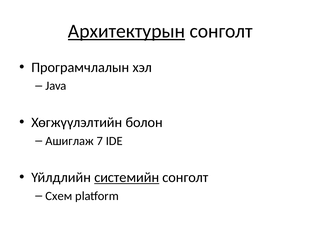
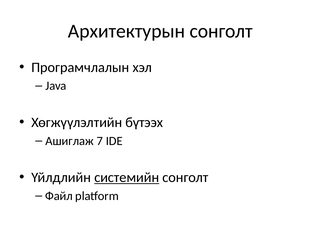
Архитектурын underline: present -> none
болон: болон -> бүтээх
Схем: Схем -> Файл
